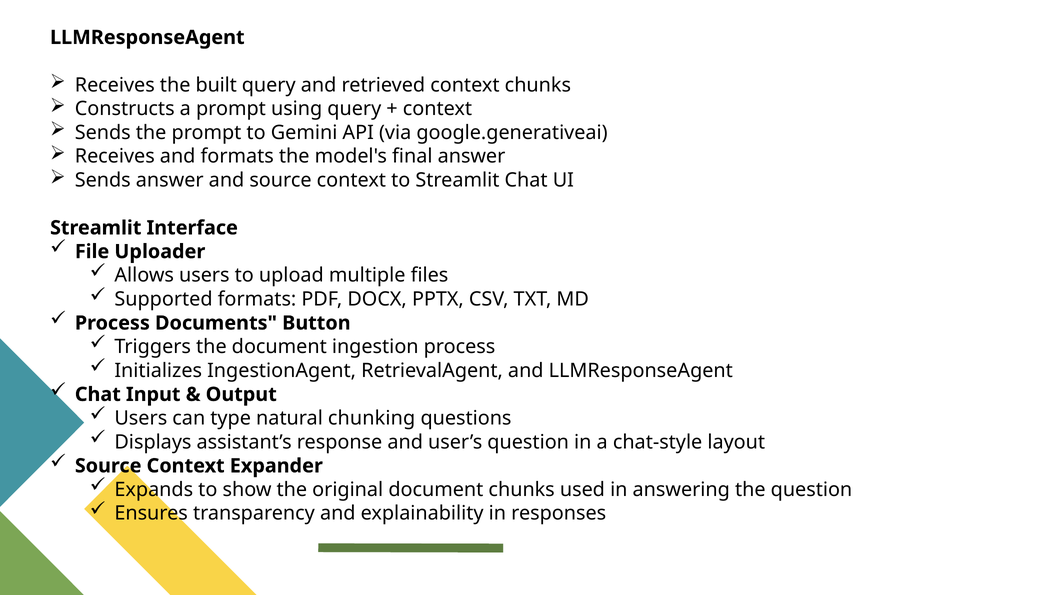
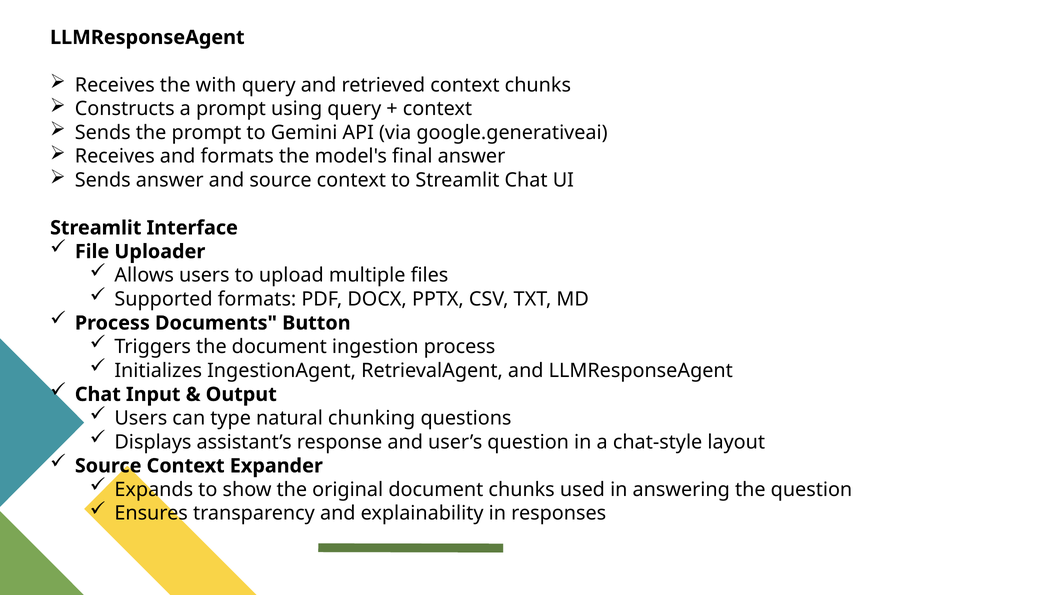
built: built -> with
